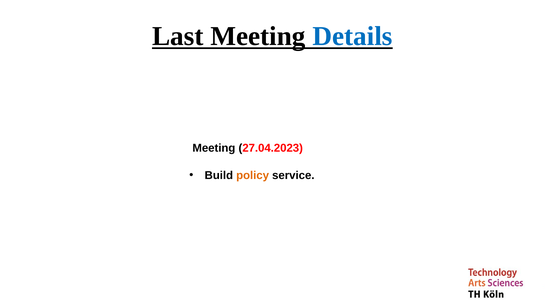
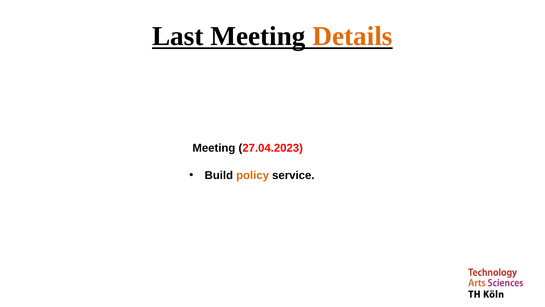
Details colour: blue -> orange
